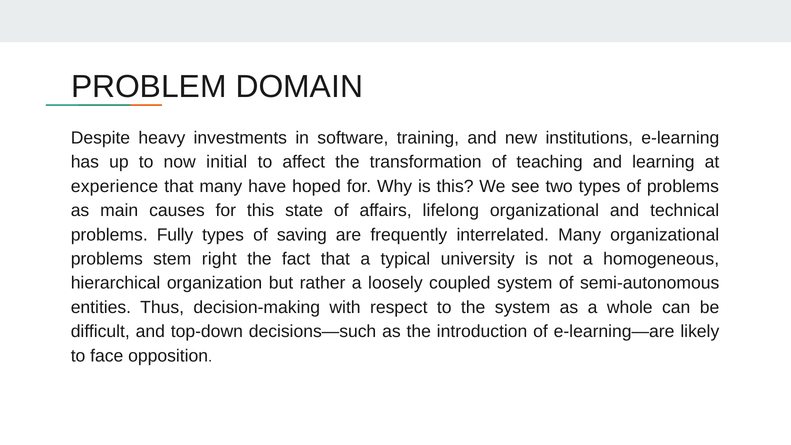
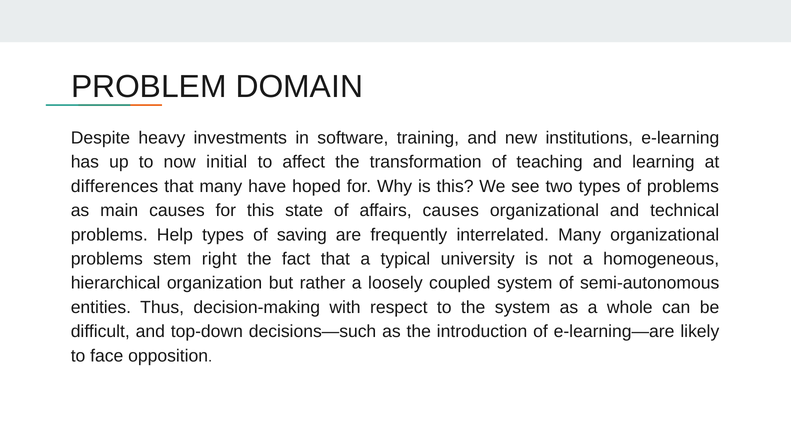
experience: experience -> differences
affairs lifelong: lifelong -> causes
Fully: Fully -> Help
